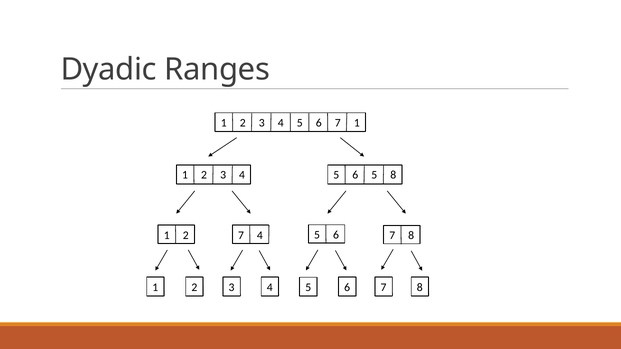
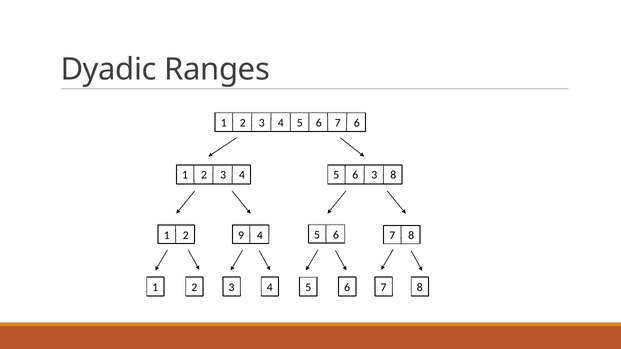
7 1: 1 -> 6
6 5: 5 -> 3
2 7: 7 -> 9
